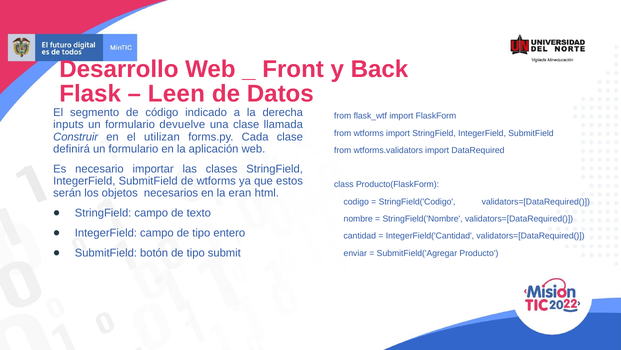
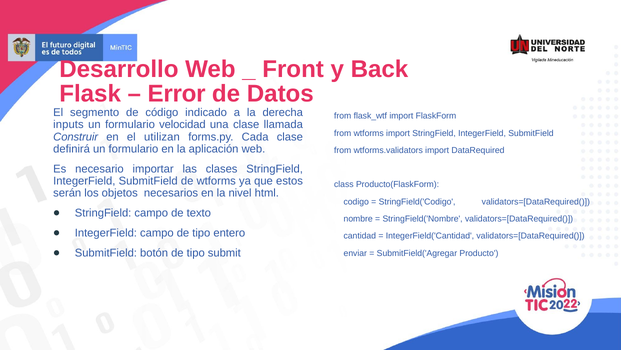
Leen: Leen -> Error
devuelve: devuelve -> velocidad
eran: eran -> nivel
